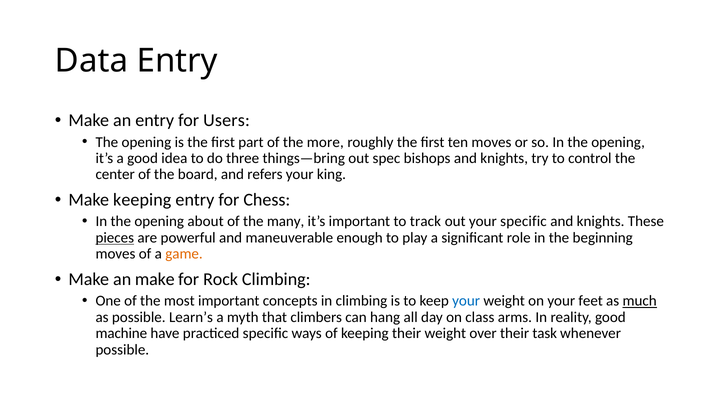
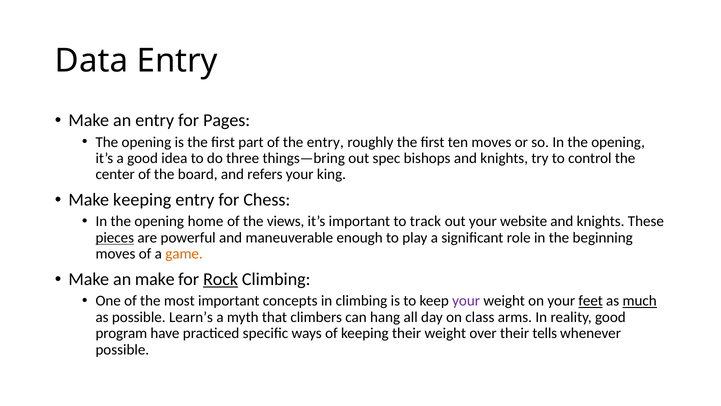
Users: Users -> Pages
the more: more -> entry
about: about -> home
many: many -> views
your specific: specific -> website
Rock underline: none -> present
your at (466, 301) colour: blue -> purple
feet underline: none -> present
machine: machine -> program
task: task -> tells
